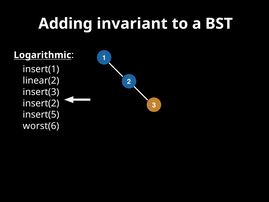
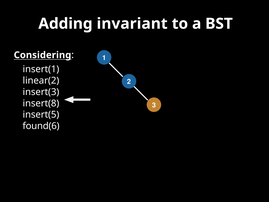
Logarithmic: Logarithmic -> Considering
insert(2: insert(2 -> insert(8
worst(6: worst(6 -> found(6
